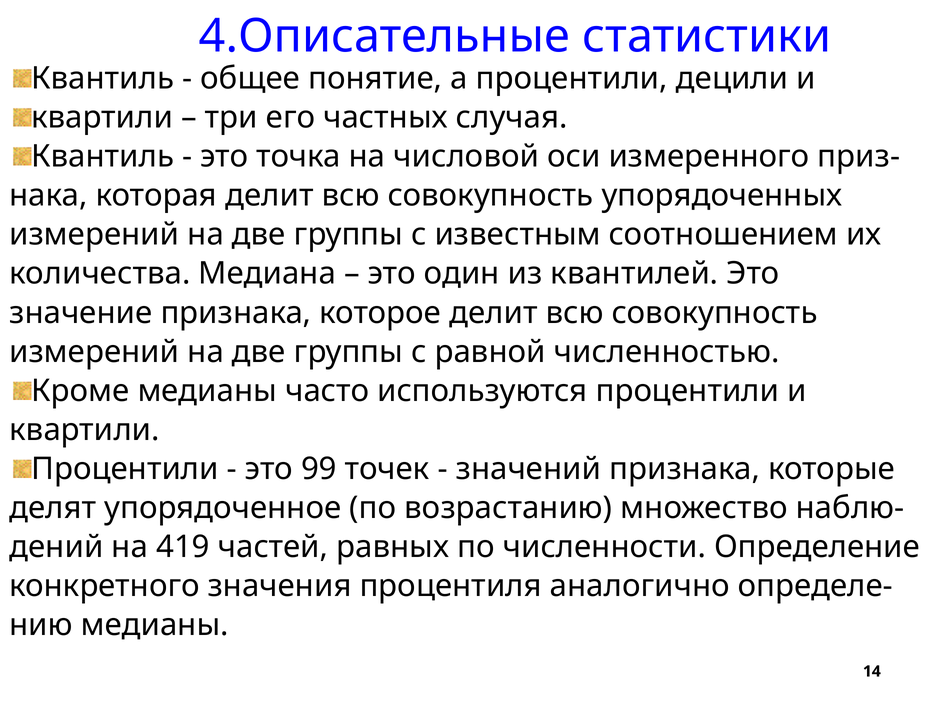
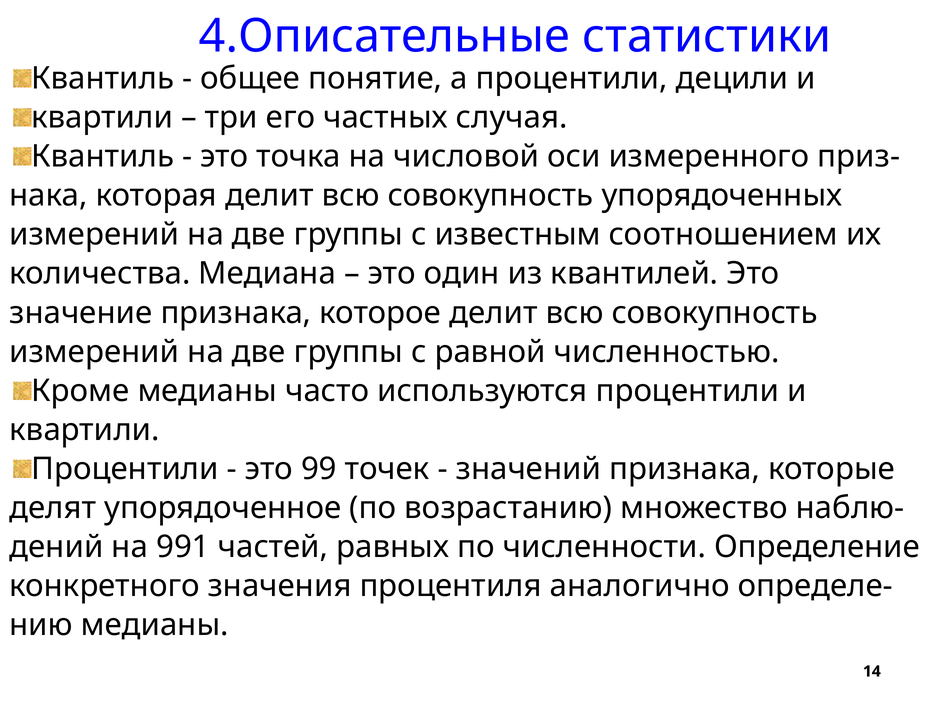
419: 419 -> 991
